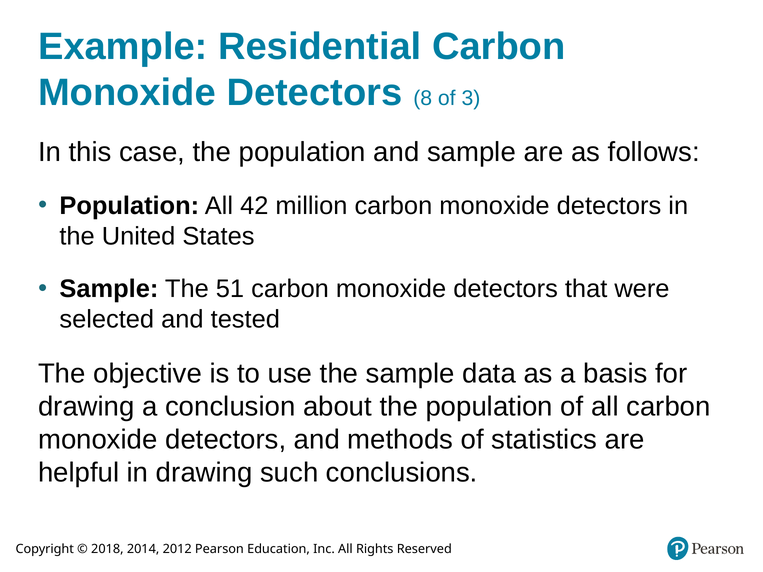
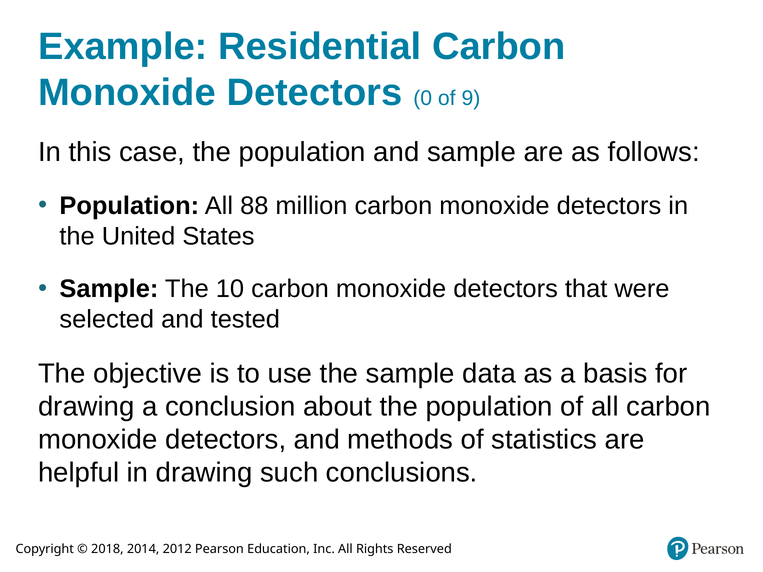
8: 8 -> 0
3: 3 -> 9
42: 42 -> 88
51: 51 -> 10
